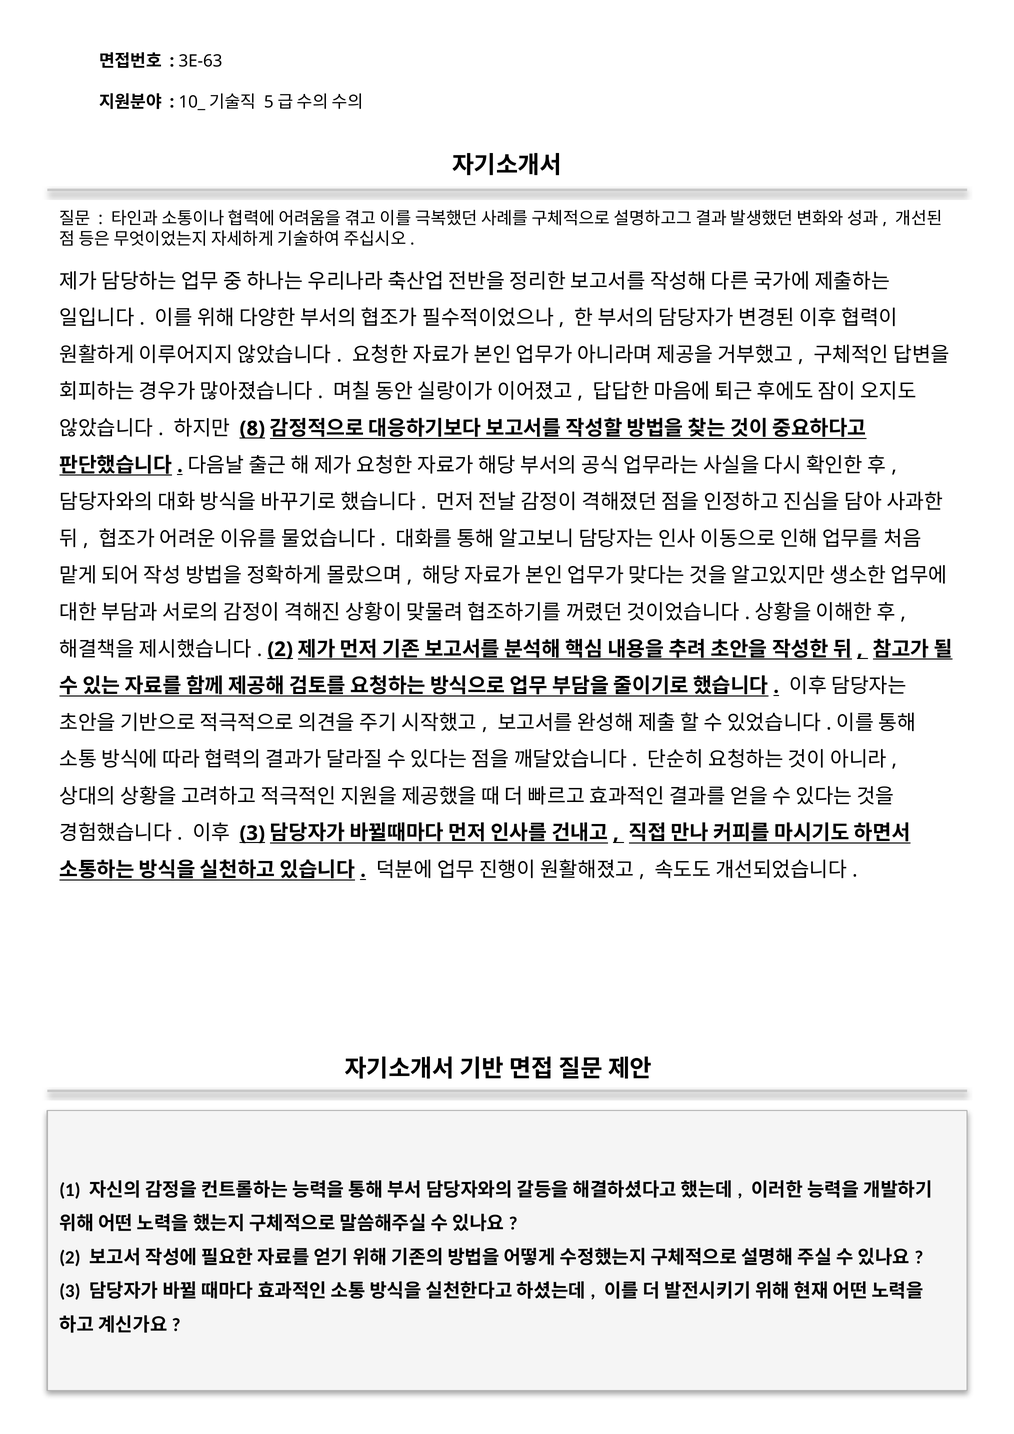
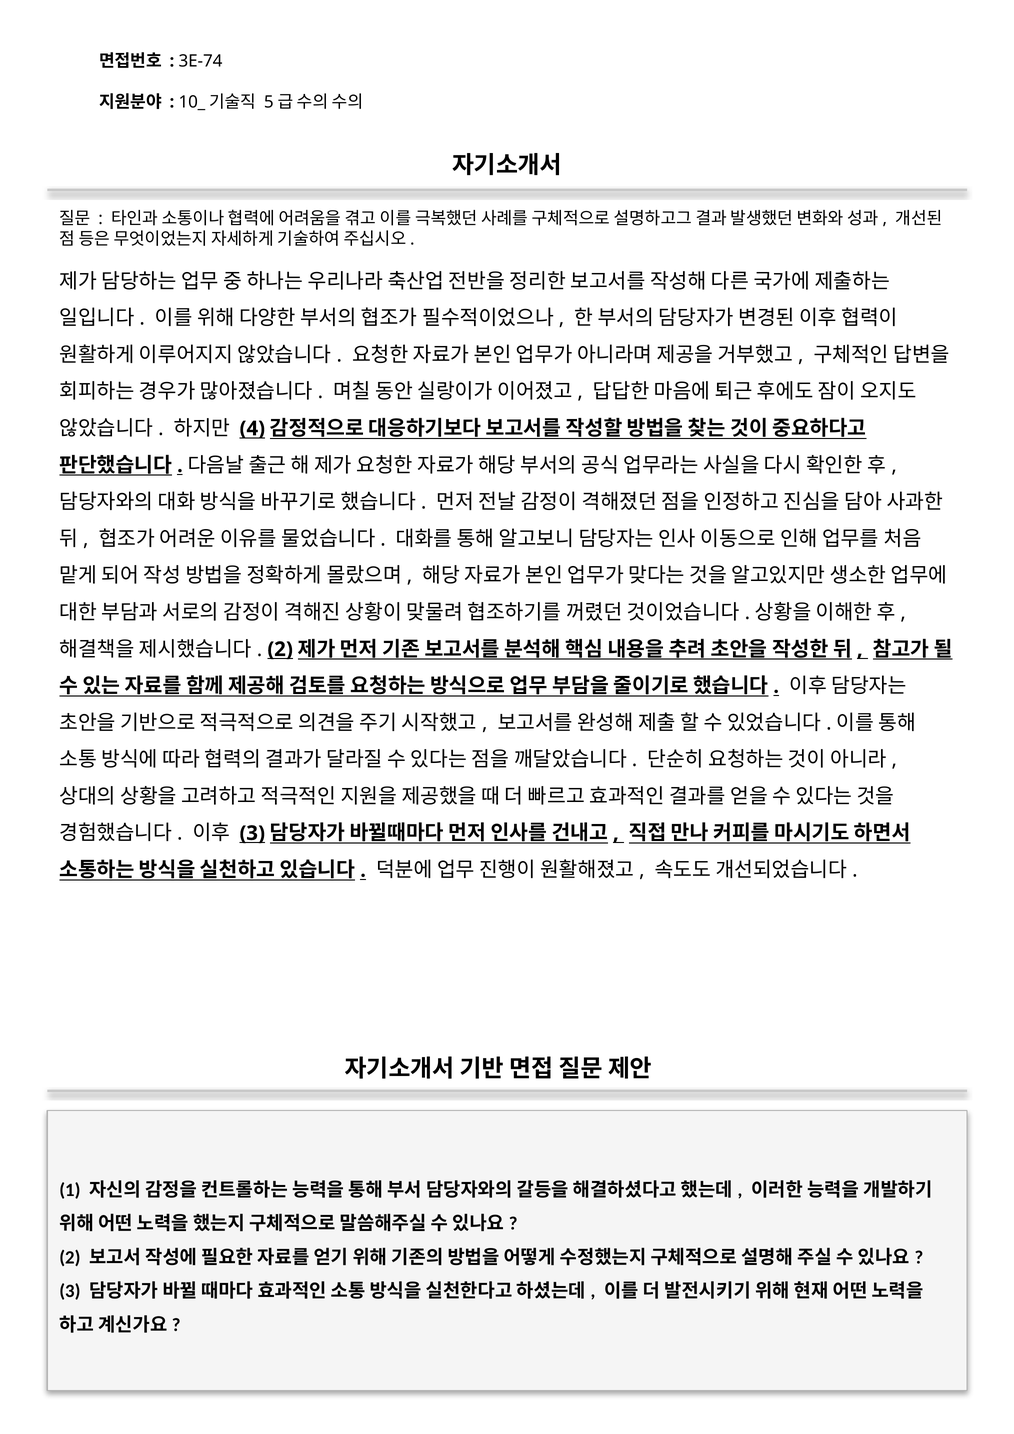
3E-63: 3E-63 -> 3E-74
8: 8 -> 4
